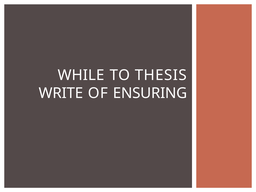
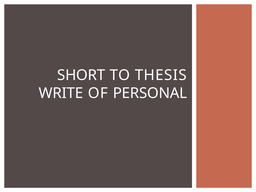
WHILE: WHILE -> SHORT
ENSURING: ENSURING -> PERSONAL
